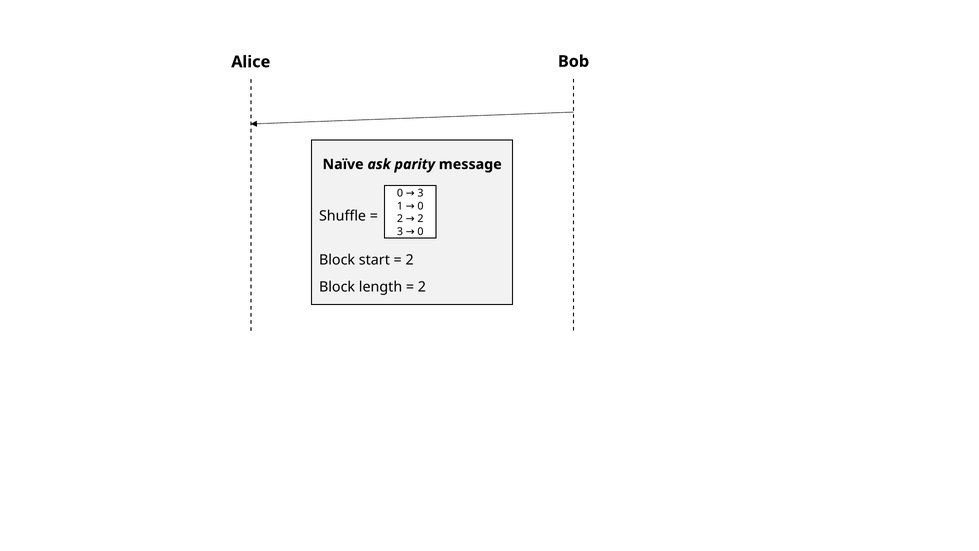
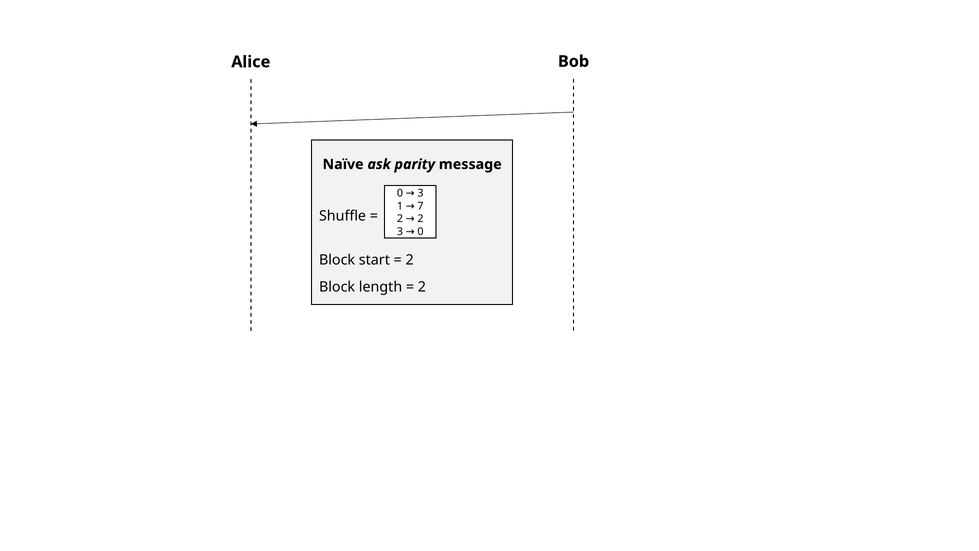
1 0: 0 -> 7
